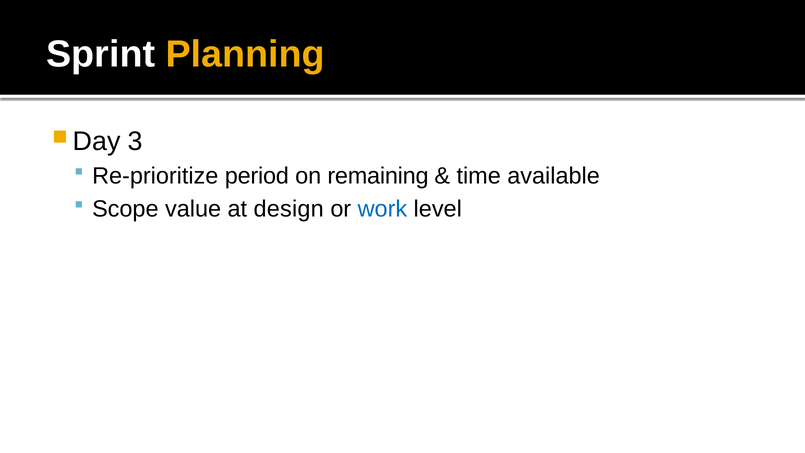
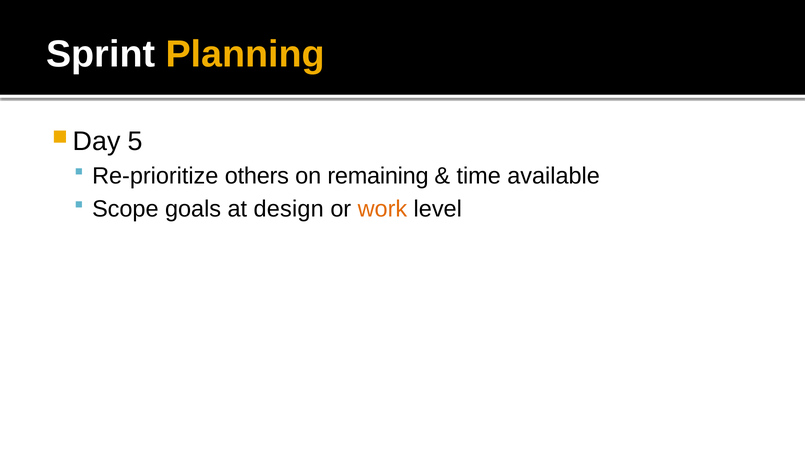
3: 3 -> 5
period: period -> others
value: value -> goals
work colour: blue -> orange
